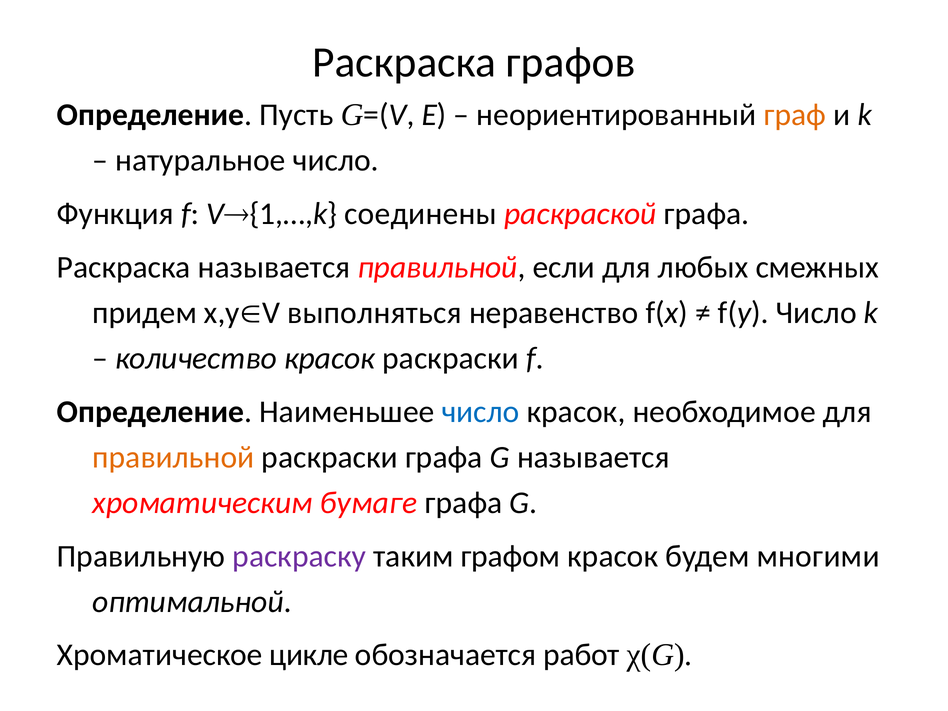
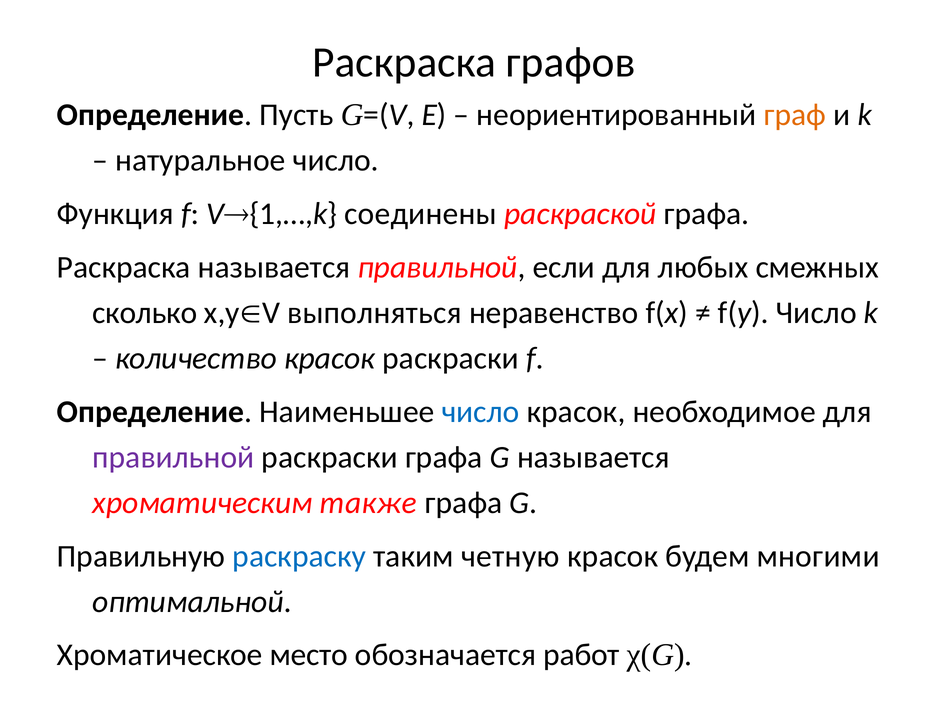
придем: придем -> сколько
правильной at (173, 457) colour: orange -> purple
бумаге: бумаге -> также
раскраску colour: purple -> blue
графом: графом -> четную
цикле: цикле -> место
